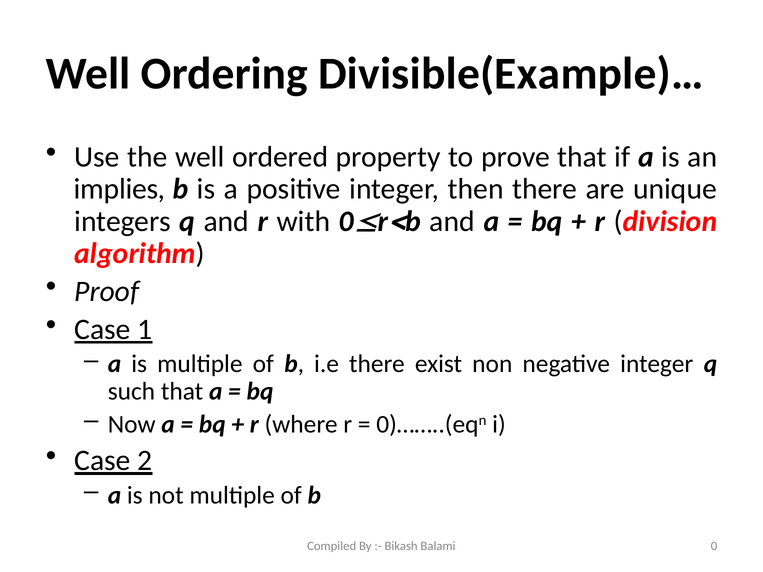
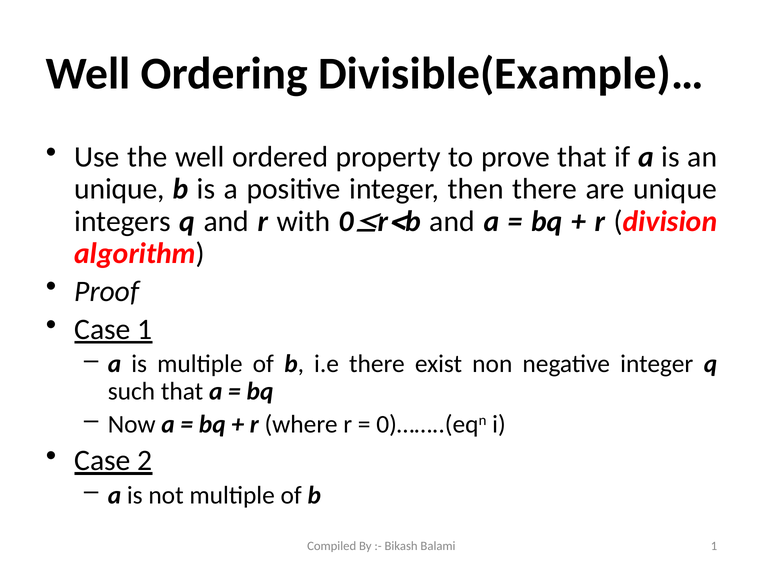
implies at (120, 189): implies -> unique
Balami 0: 0 -> 1
